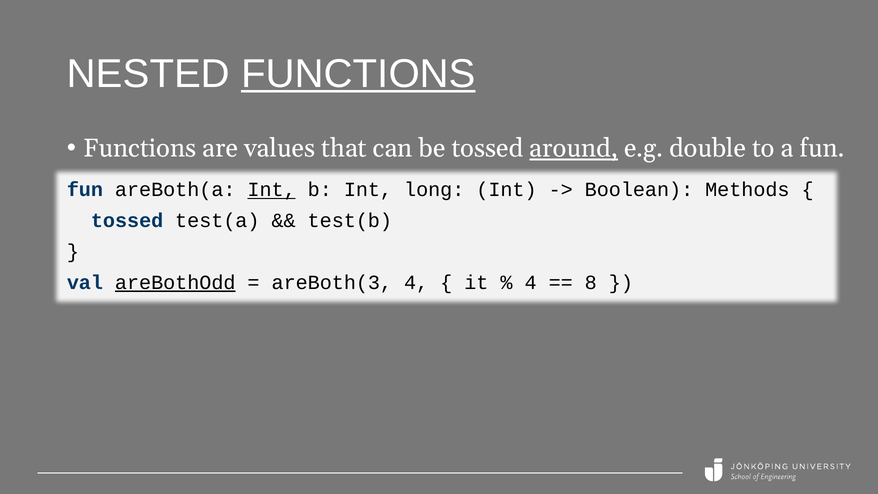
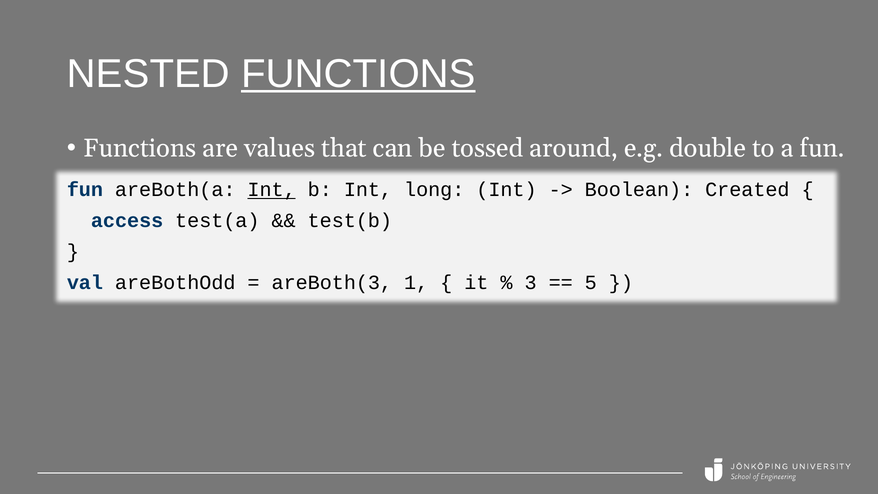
around underline: present -> none
Methods: Methods -> Created
tossed at (127, 221): tossed -> access
areBothOdd underline: present -> none
areBoth(3 4: 4 -> 1
4 at (531, 282): 4 -> 3
8: 8 -> 5
